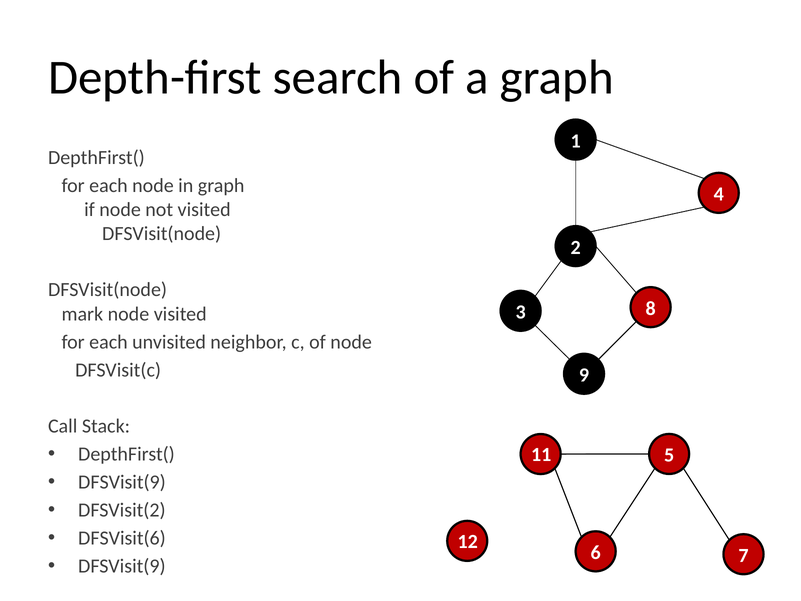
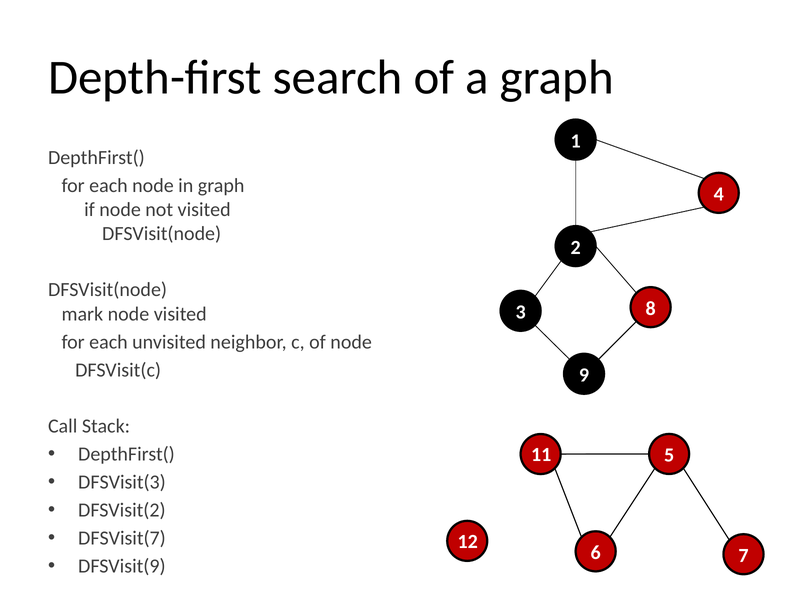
DFSVisit(9 at (122, 482): DFSVisit(9 -> DFSVisit(3
DFSVisit(6: DFSVisit(6 -> DFSVisit(7
